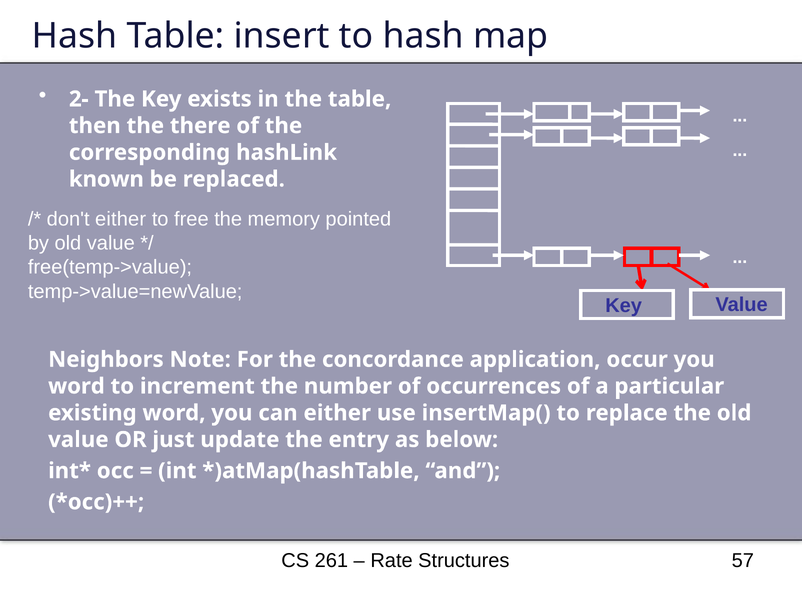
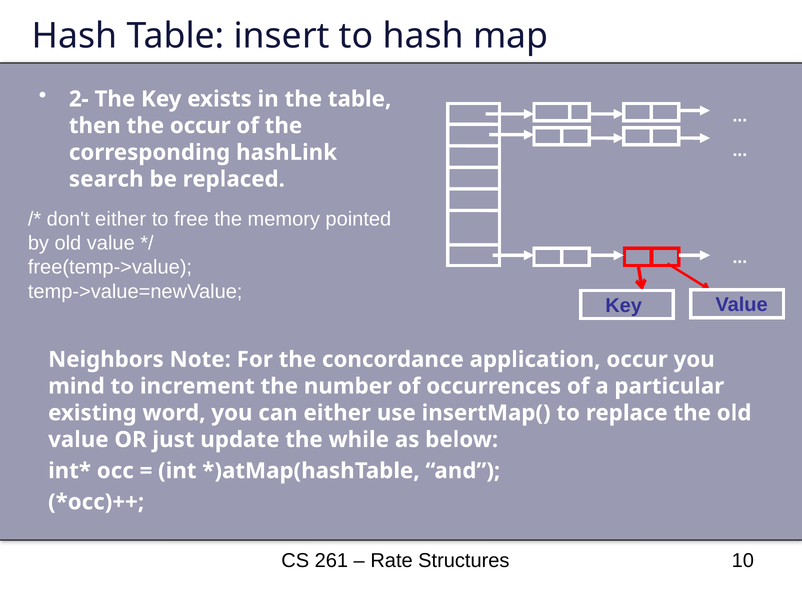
the there: there -> occur
known: known -> search
word at (76, 387): word -> mind
entry: entry -> while
57: 57 -> 10
